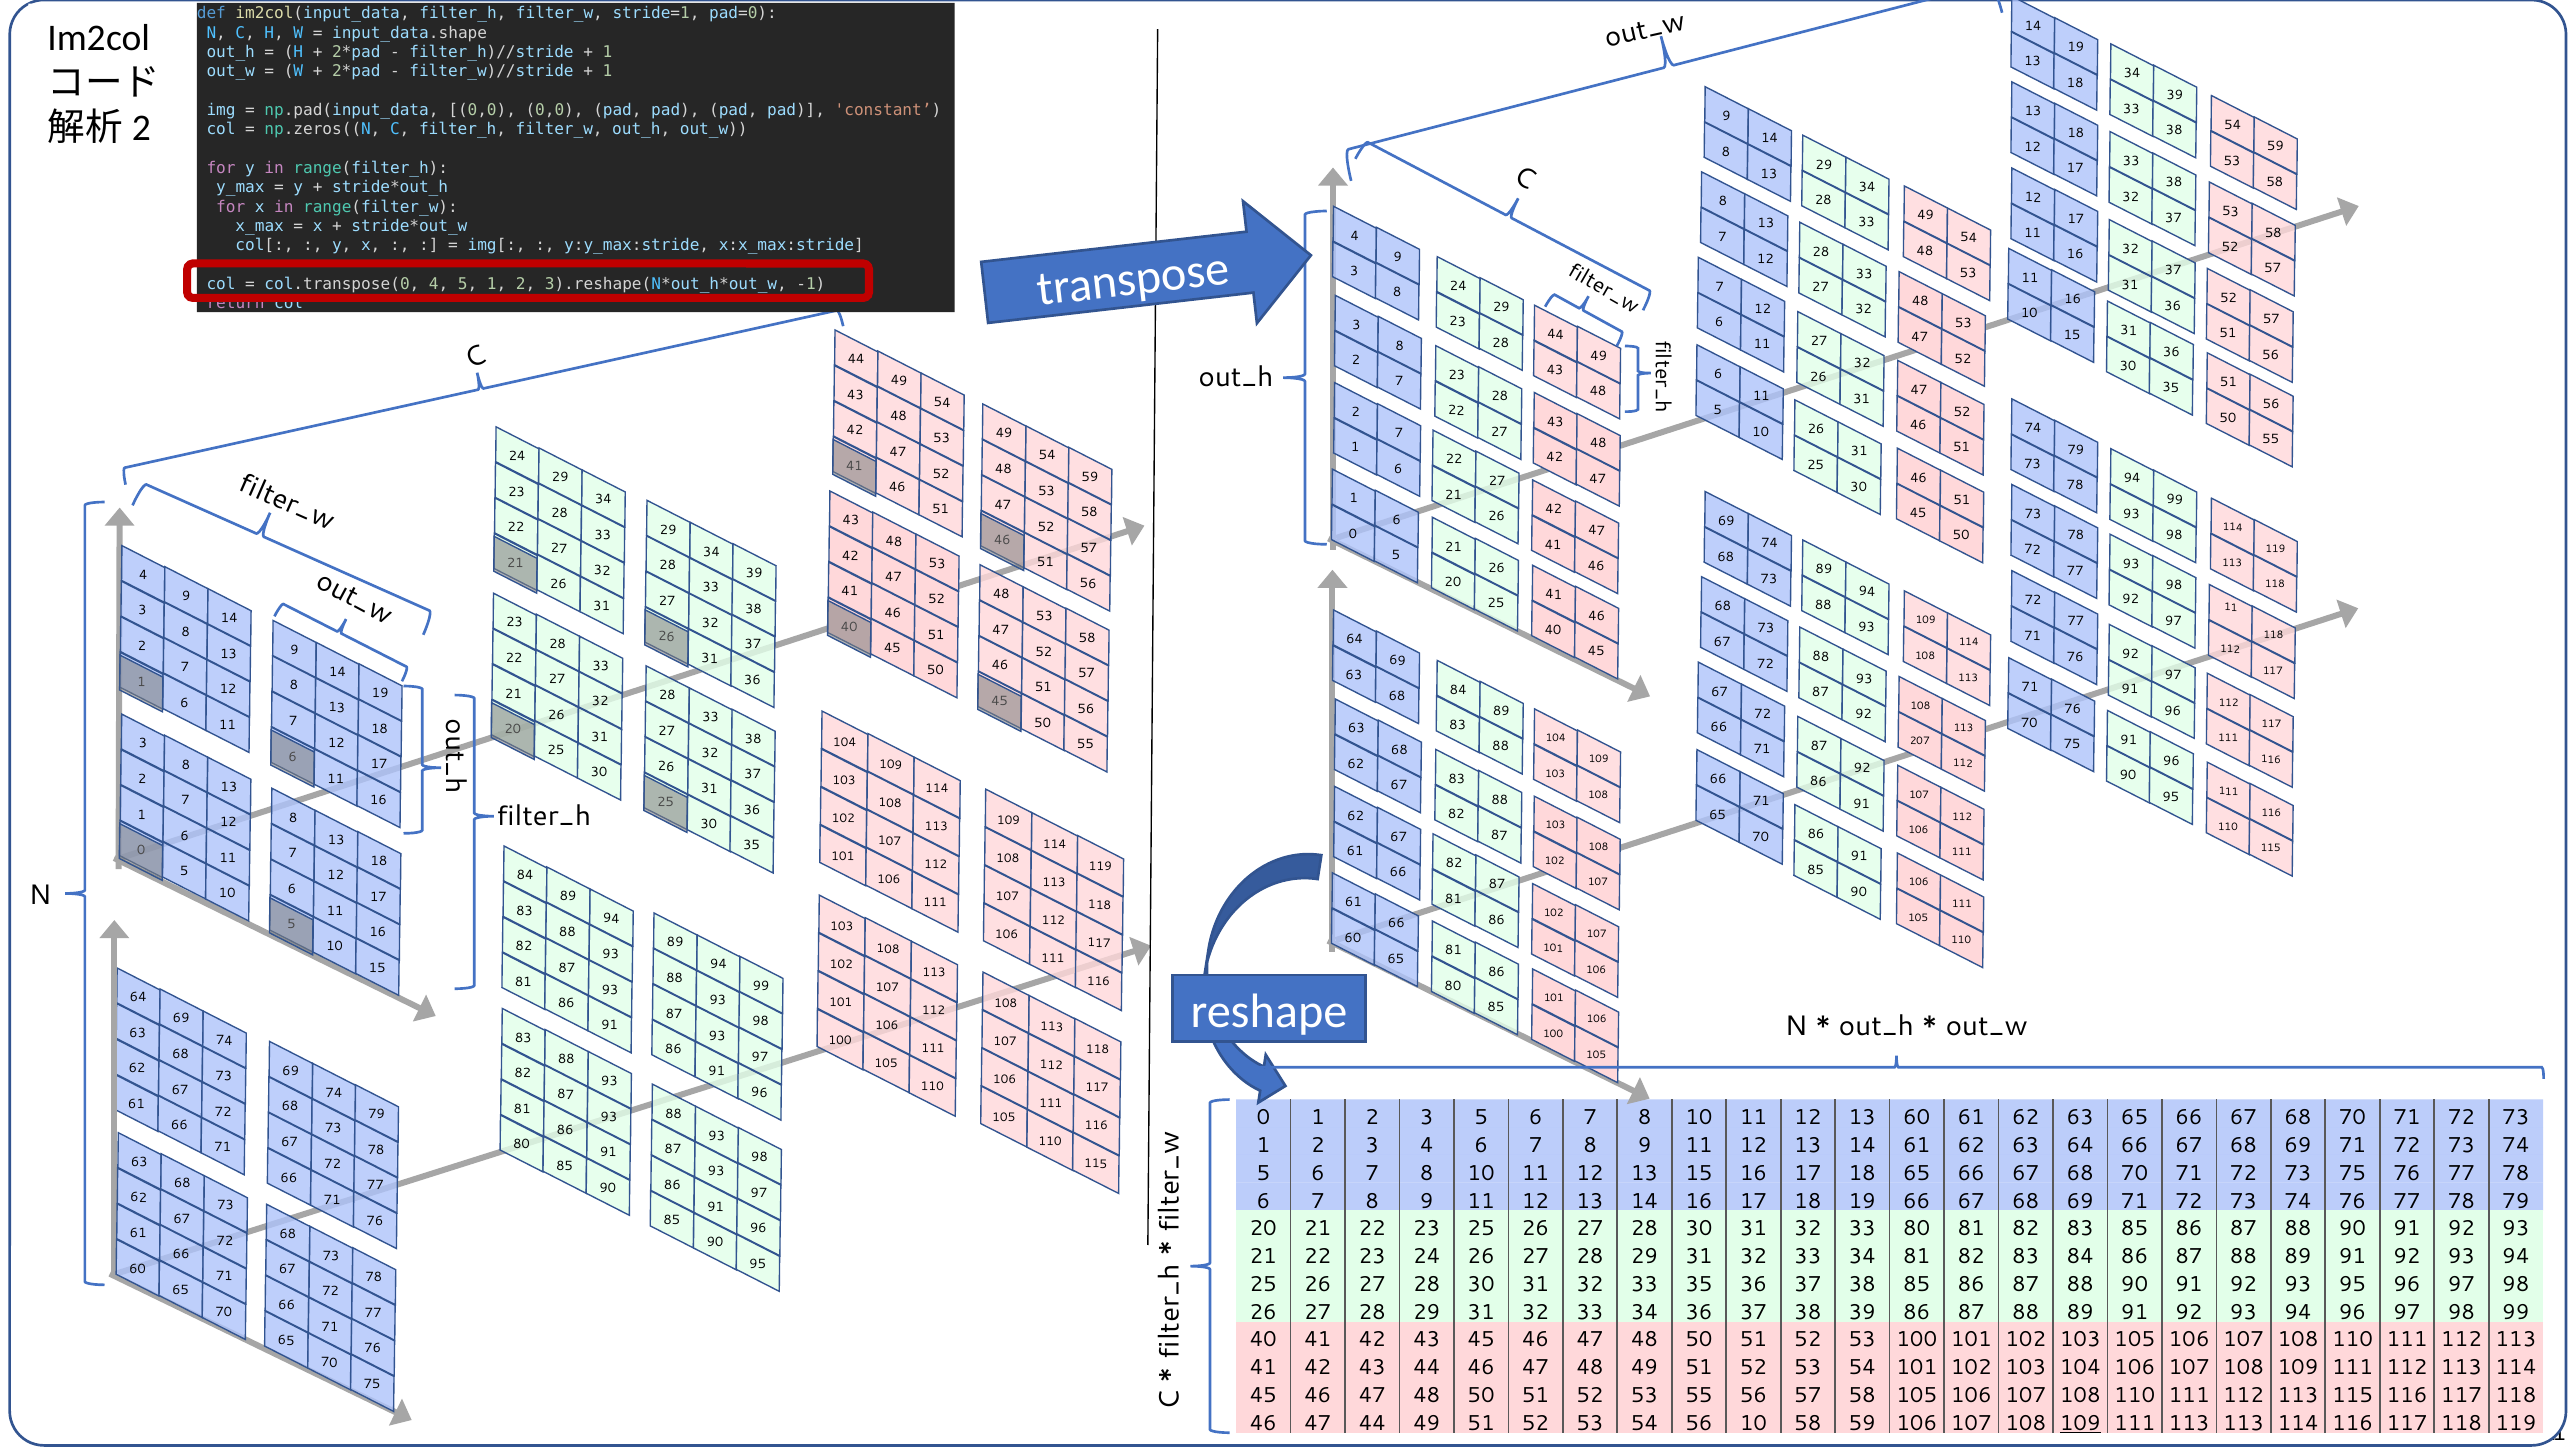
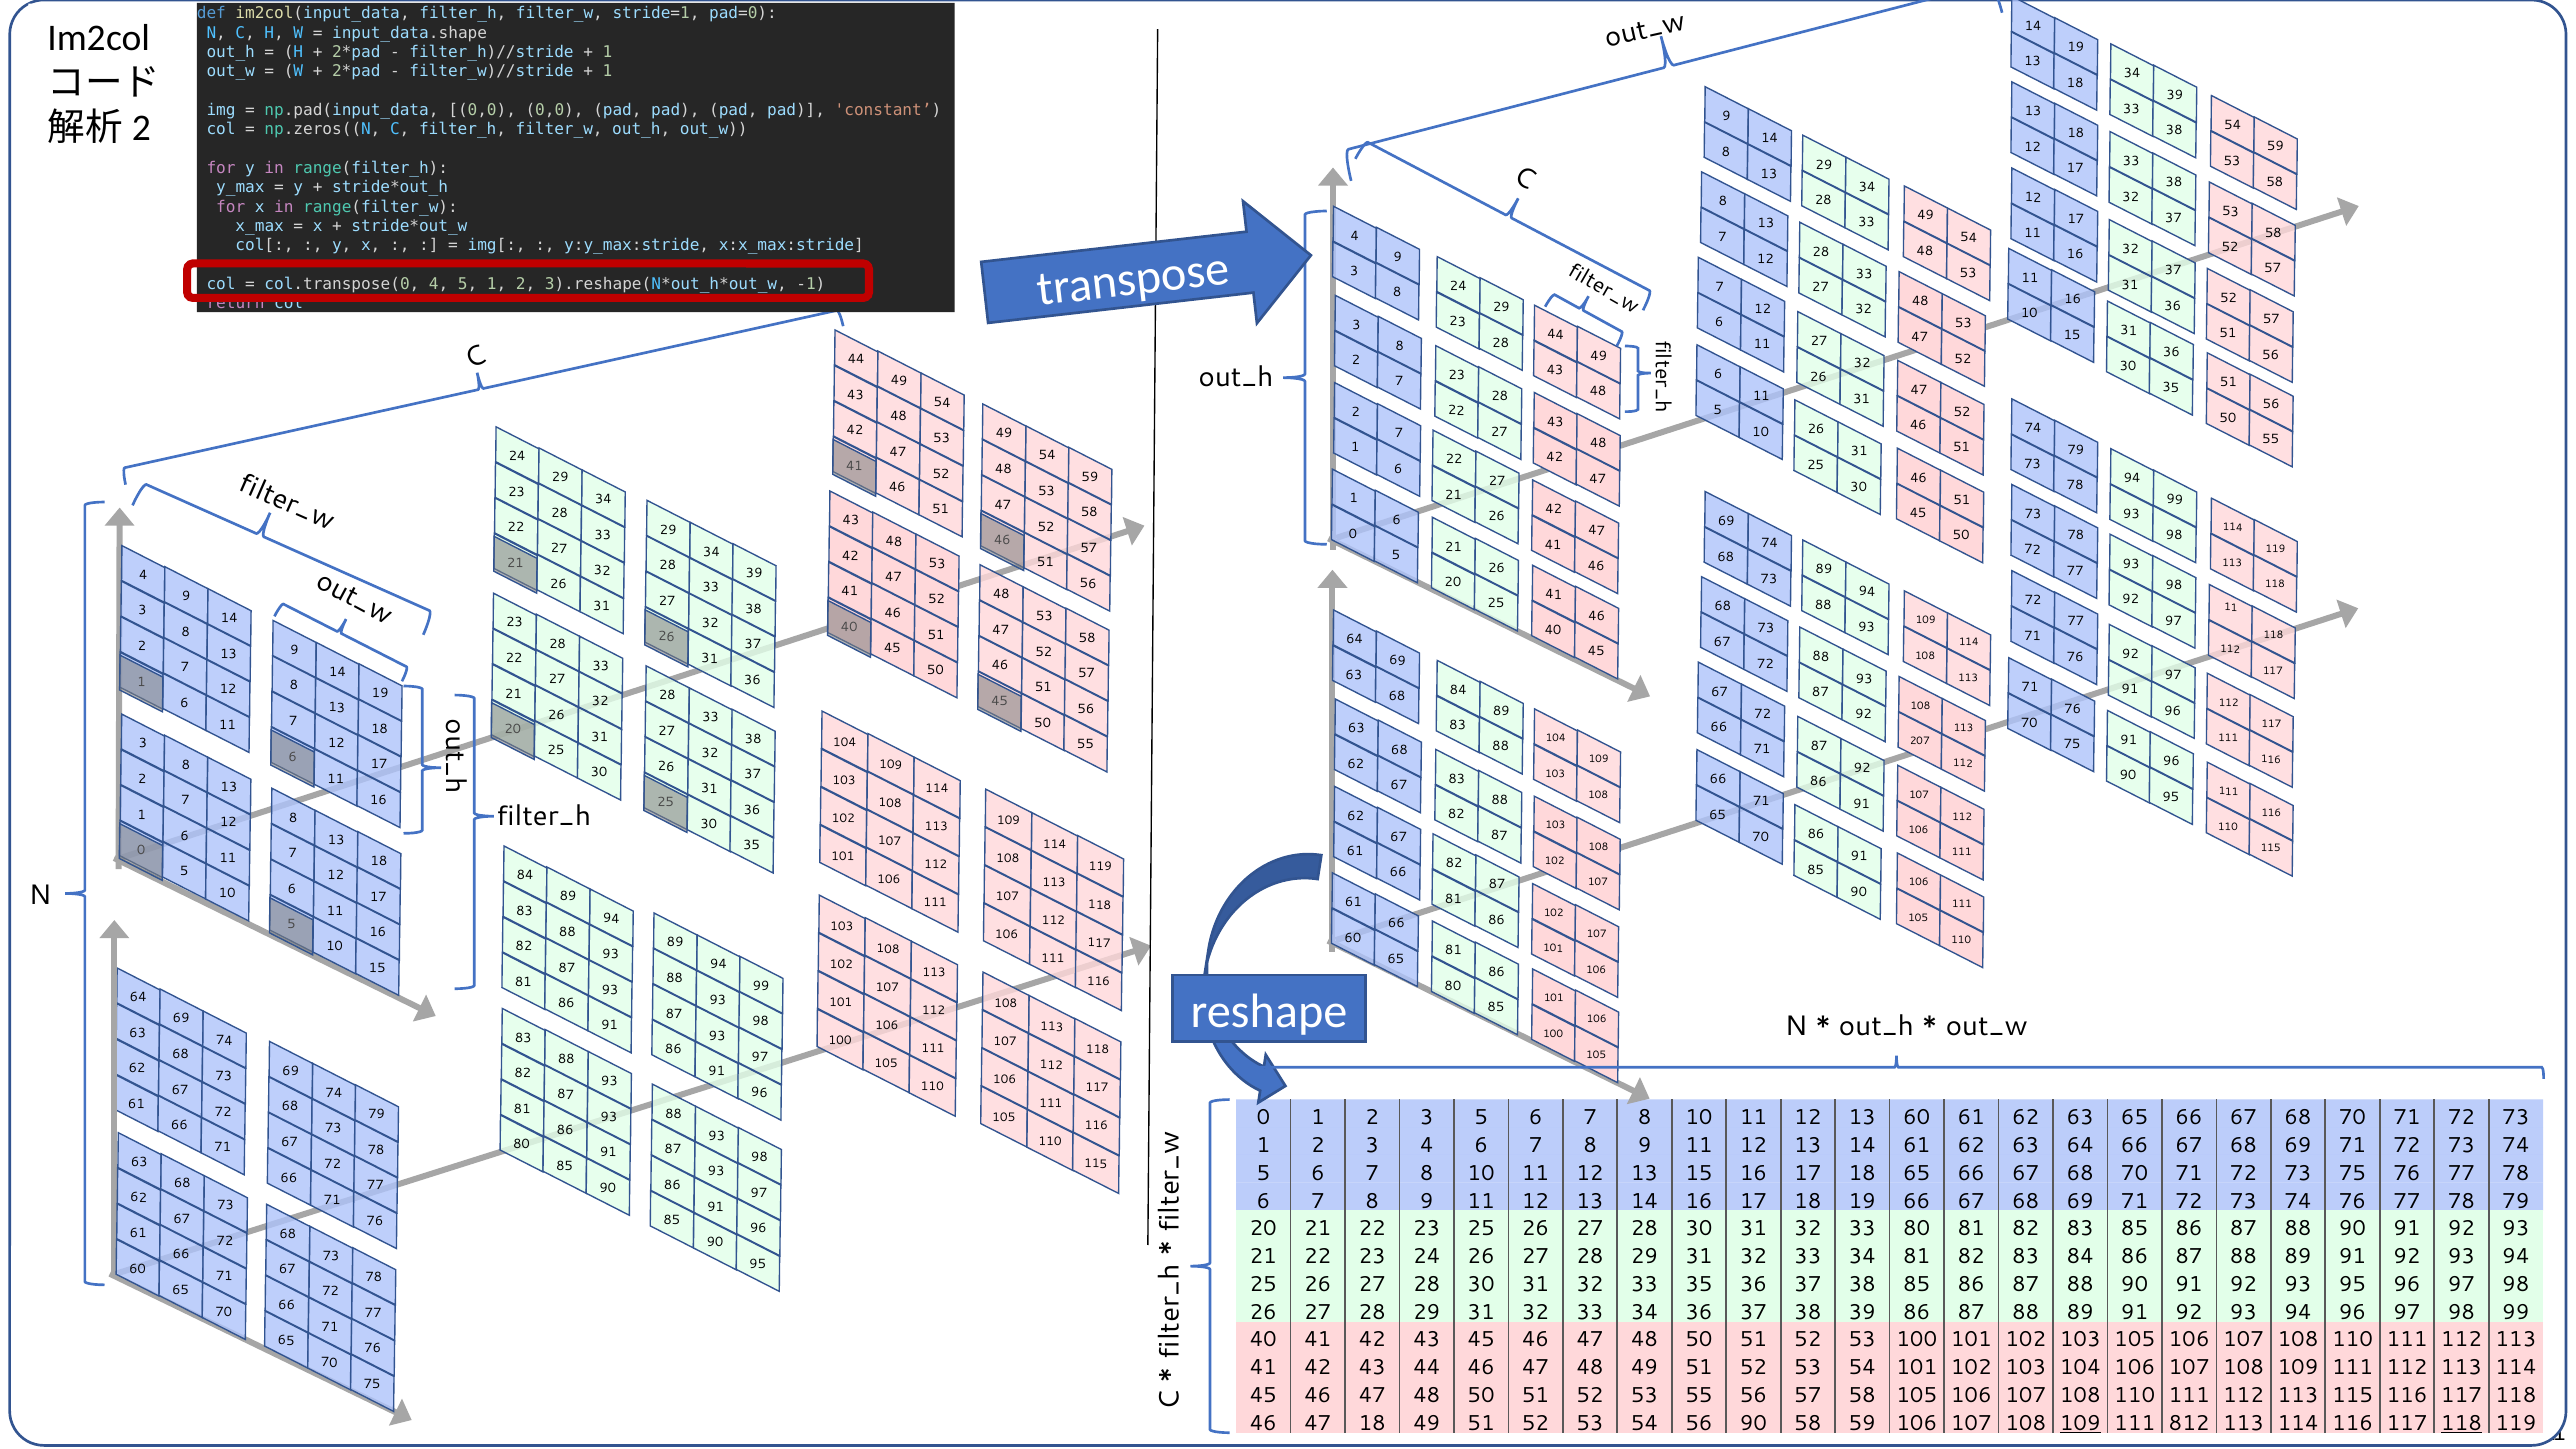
47 44: 44 -> 18
56 10: 10 -> 90
111 113: 113 -> 812
118 at (2461, 1423) underline: none -> present
